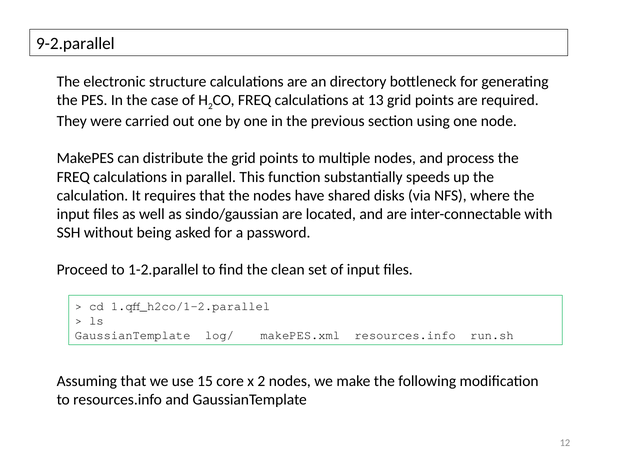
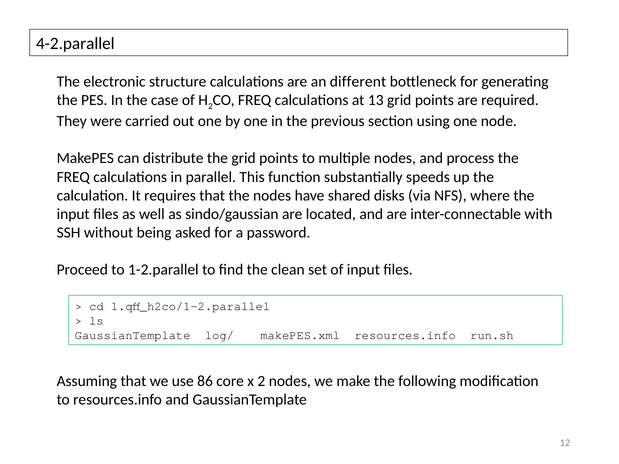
9-2.parallel: 9-2.parallel -> 4-2.parallel
directory: directory -> different
15: 15 -> 86
